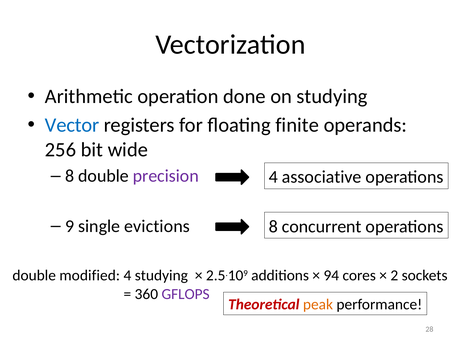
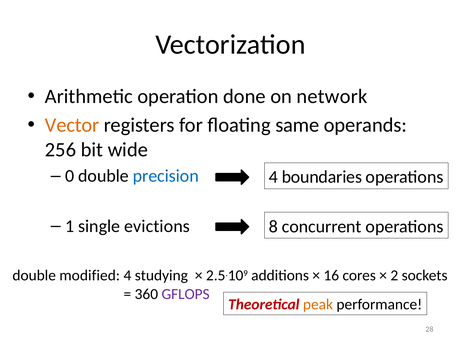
on studying: studying -> network
Vector colour: blue -> orange
finite: finite -> same
8 at (70, 176): 8 -> 0
precision colour: purple -> blue
associative: associative -> boundaries
9: 9 -> 1
94: 94 -> 16
